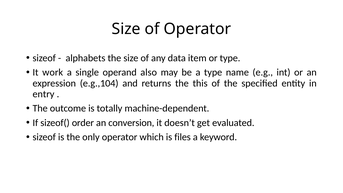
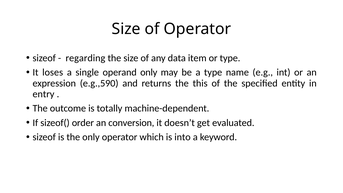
alphabets: alphabets -> regarding
work: work -> loses
operand also: also -> only
e.g.,104: e.g.,104 -> e.g.,590
files: files -> into
